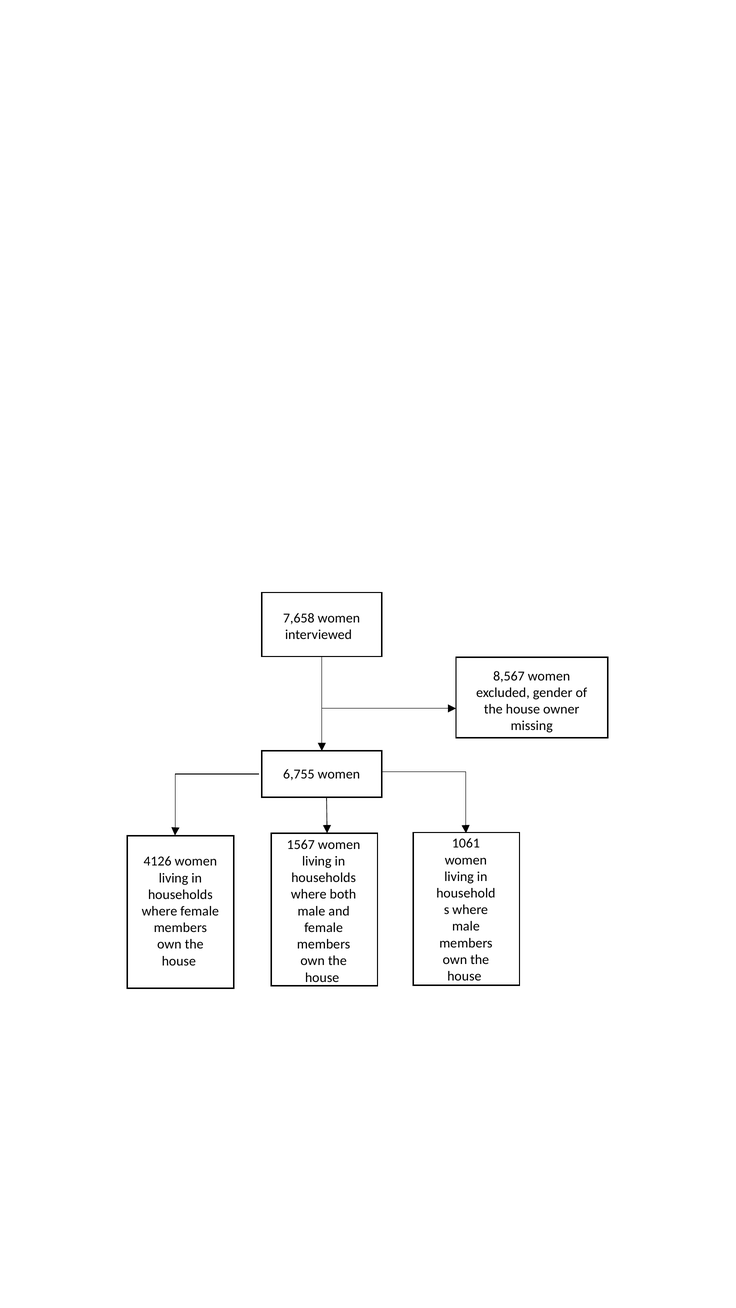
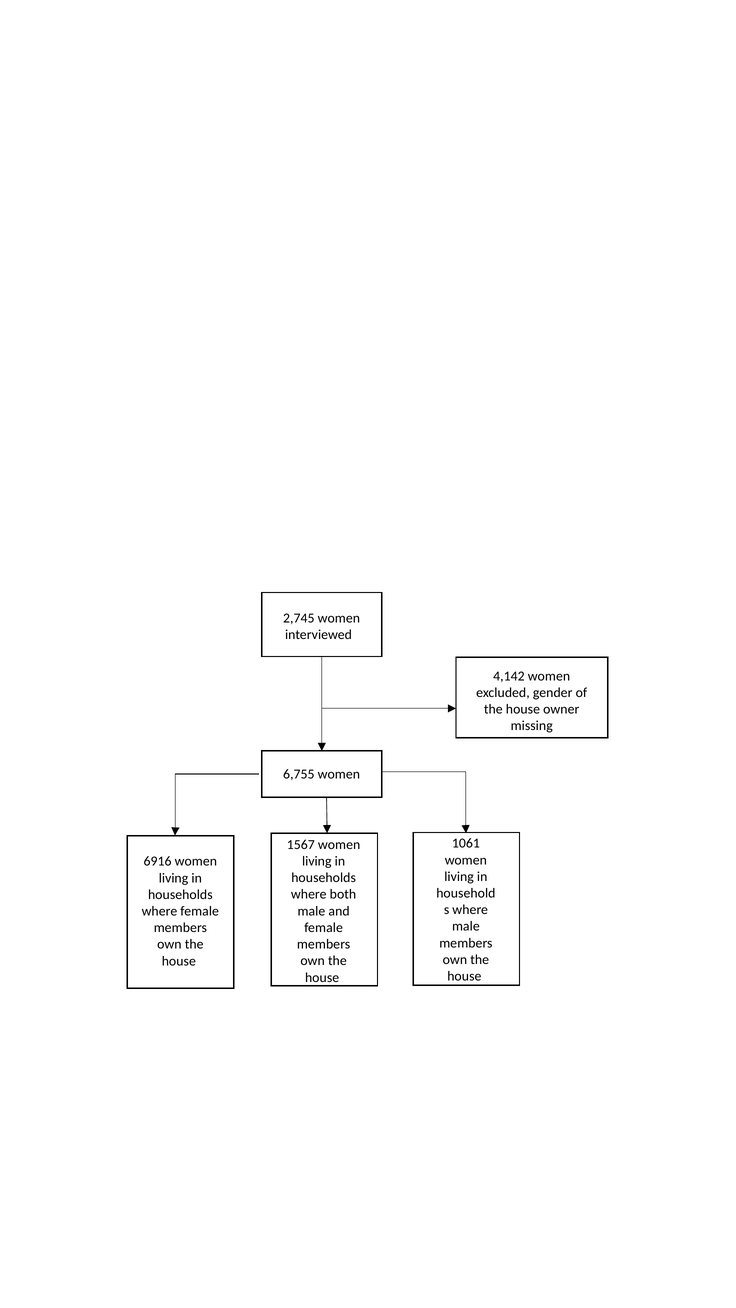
7,658: 7,658 -> 2,745
8,567: 8,567 -> 4,142
4126: 4126 -> 6916
